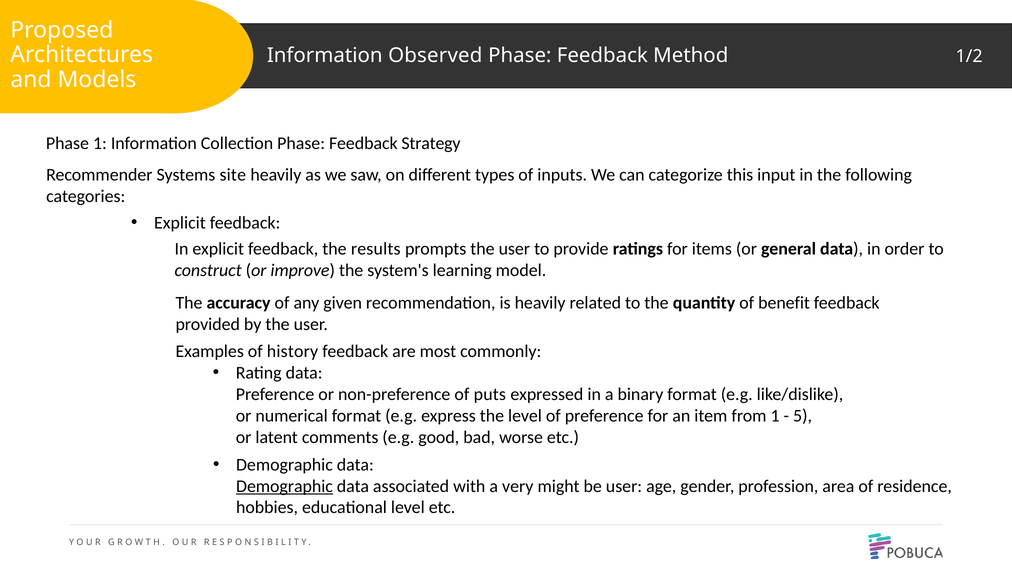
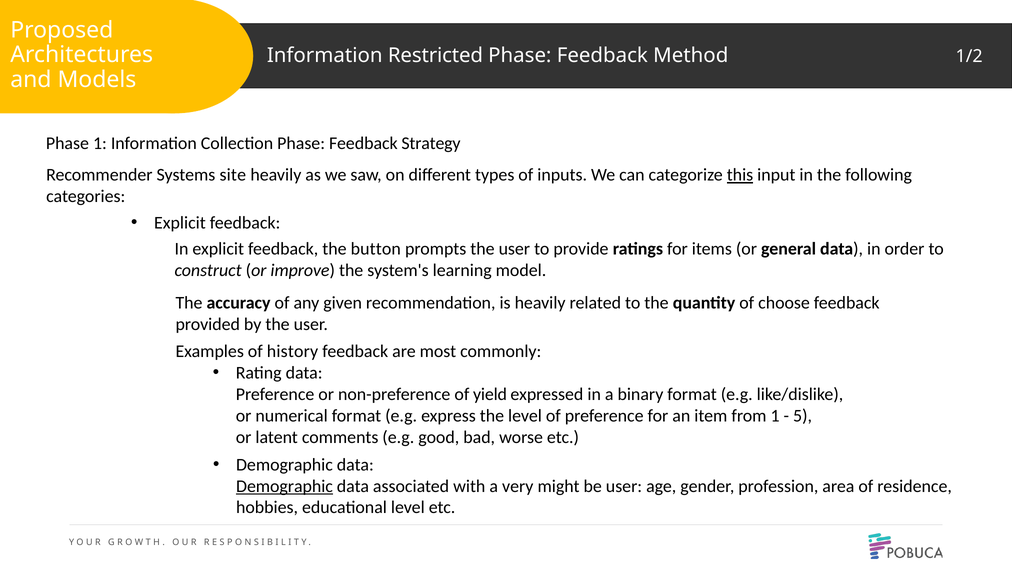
Observed: Observed -> Restricted
this underline: none -> present
results: results -> button
benefit: benefit -> choose
puts: puts -> yield
